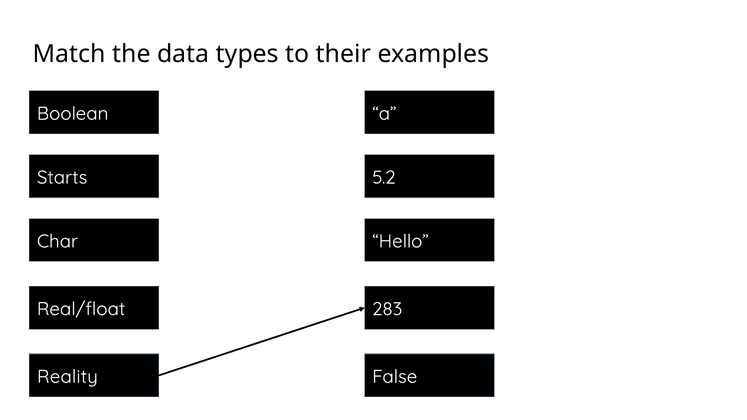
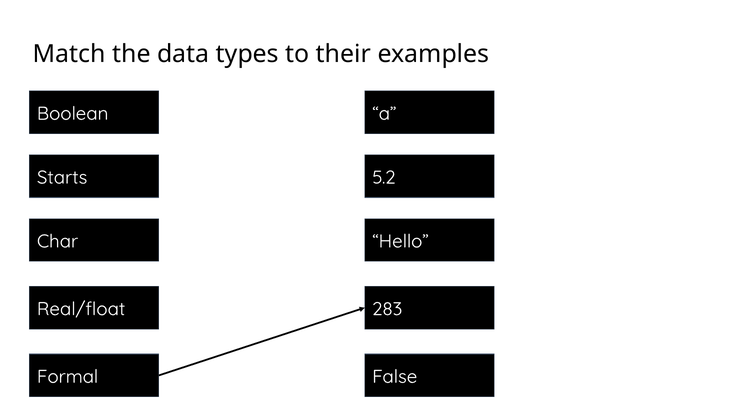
Reality: Reality -> Formal
